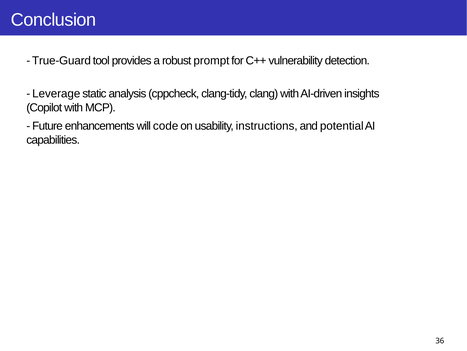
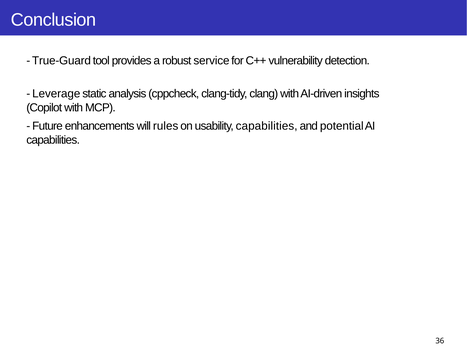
prompt: prompt -> service
code: code -> rules
usability instructions: instructions -> capabilities
